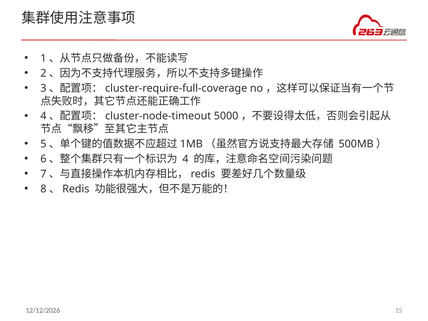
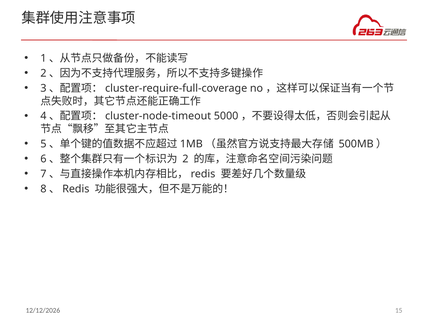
4: 4 -> 2
